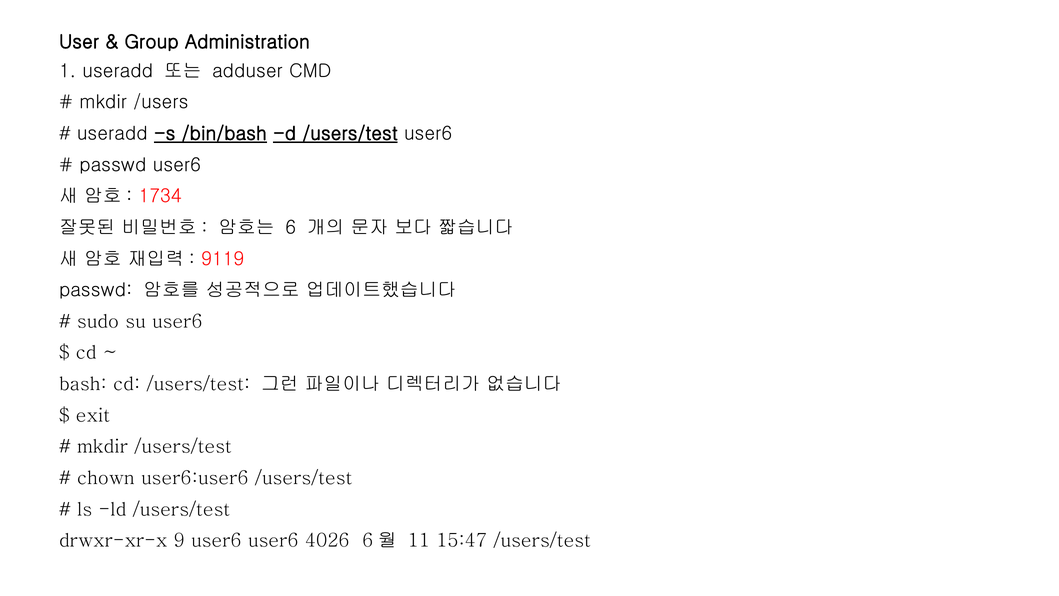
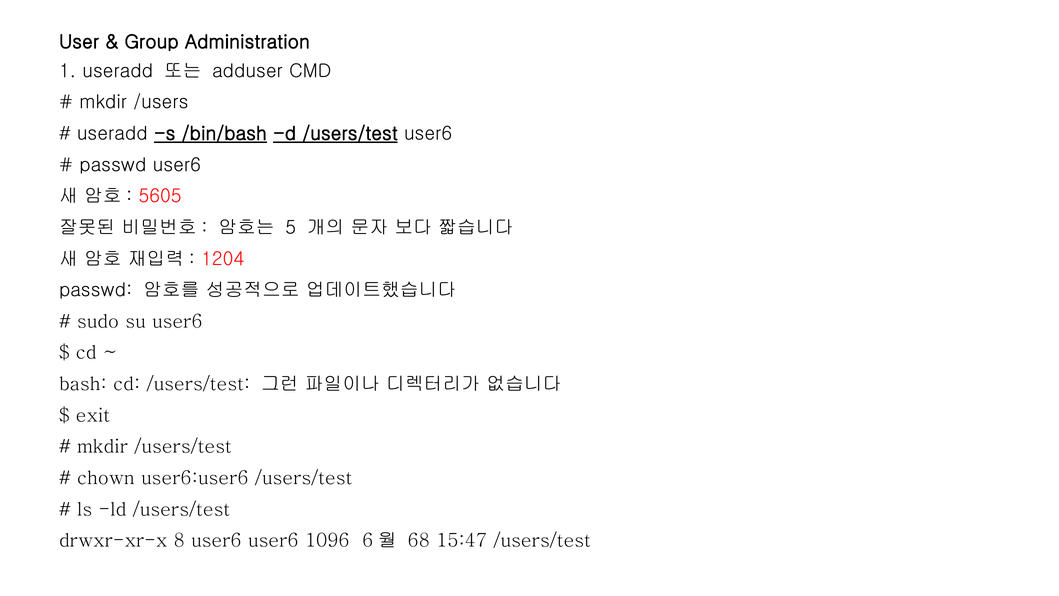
1734: 1734 -> 5605
6 at (291, 227): 6 -> 5
9119: 9119 -> 1204
9: 9 -> 8
4026: 4026 -> 1096
11: 11 -> 68
